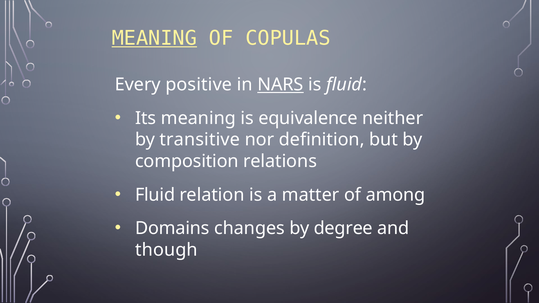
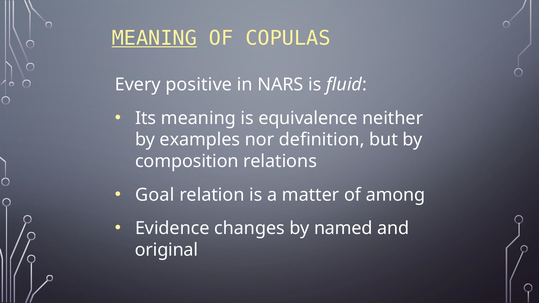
NARS underline: present -> none
transitive: transitive -> examples
Fluid at (155, 195): Fluid -> Goal
Domains: Domains -> Evidence
degree: degree -> named
though: though -> original
